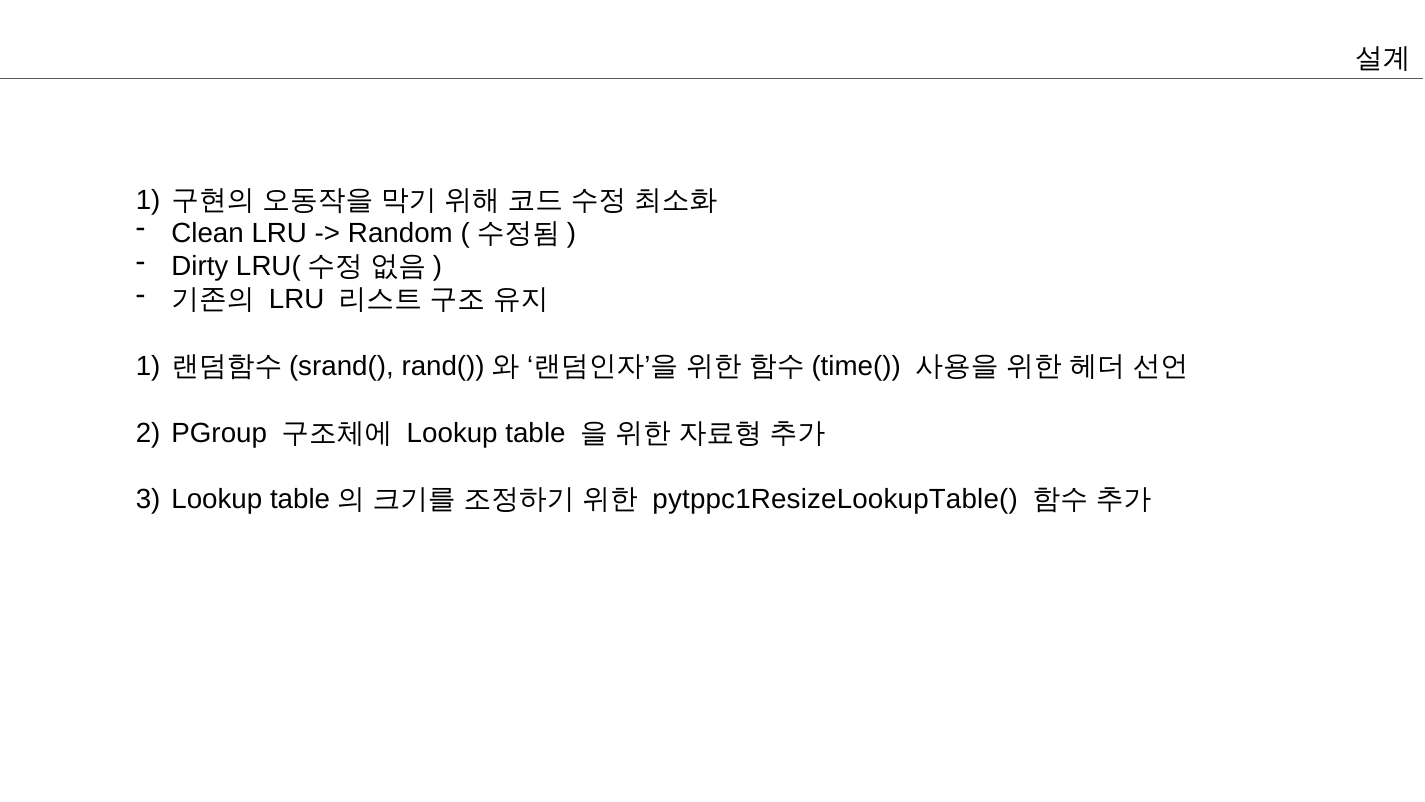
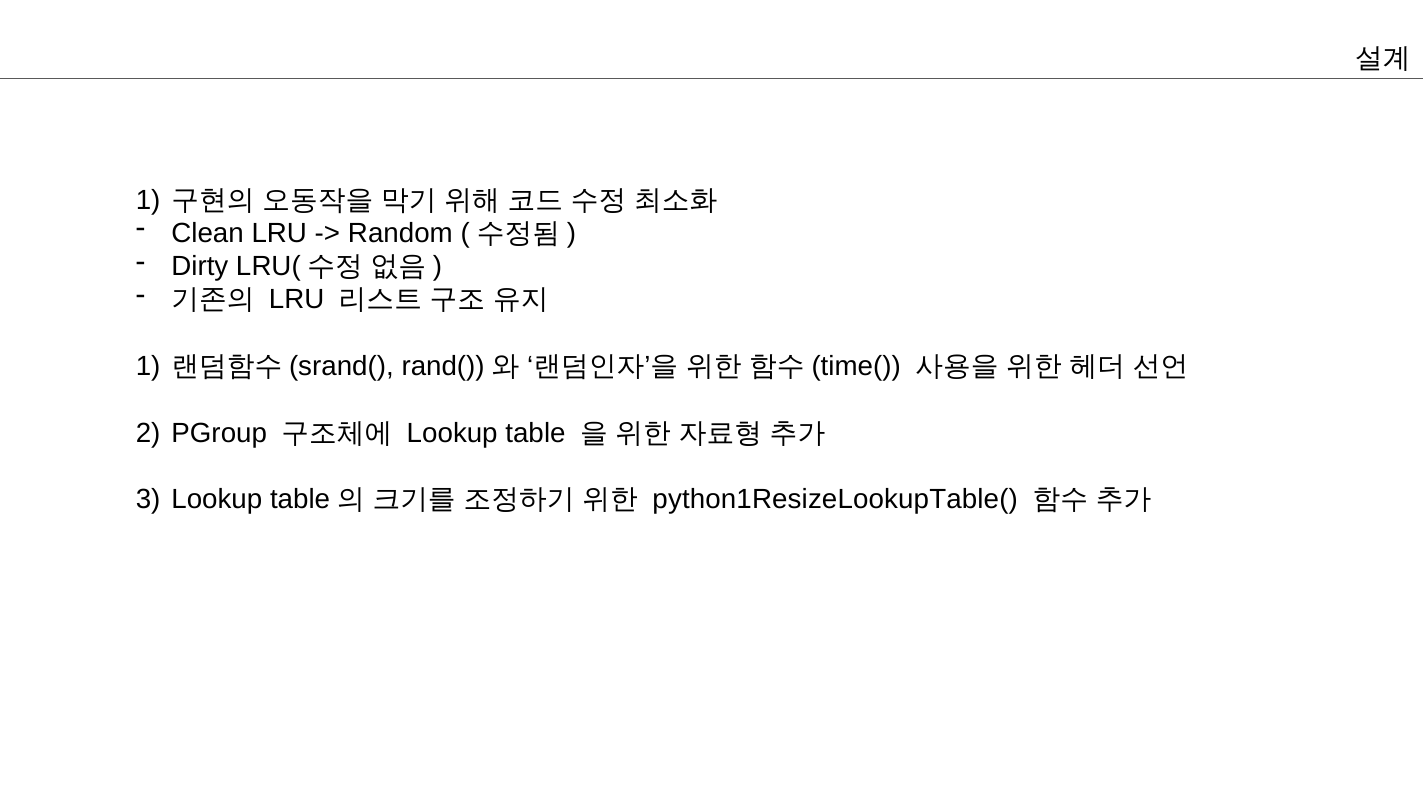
pytppc1ResizeLookupTable(: pytppc1ResizeLookupTable( -> python1ResizeLookupTable(
